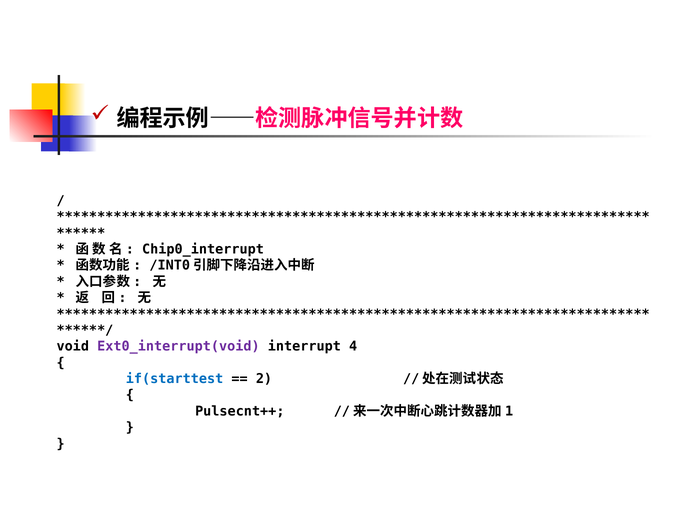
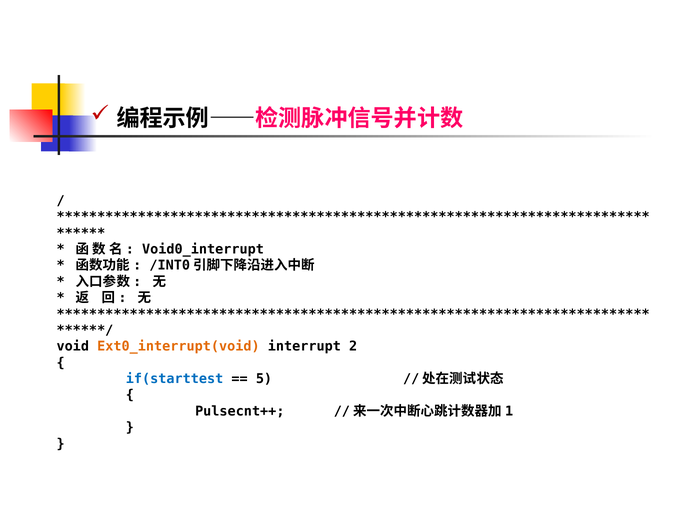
Chip0_interrupt: Chip0_interrupt -> Void0_interrupt
Ext0_interrupt(void colour: purple -> orange
4: 4 -> 2
2: 2 -> 5
